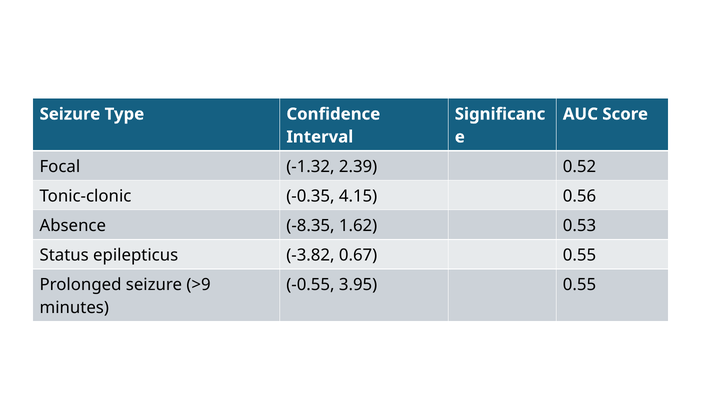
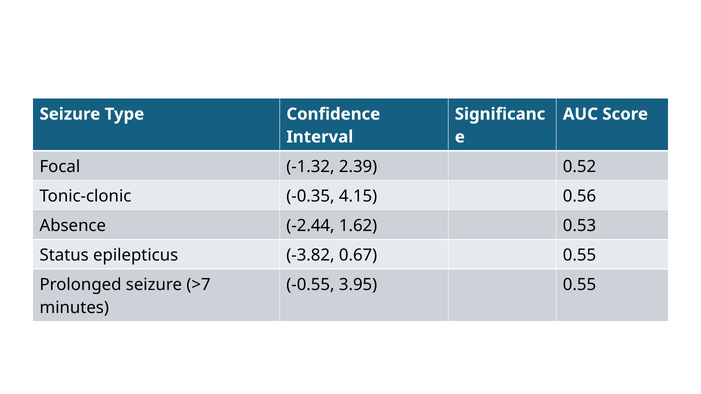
-8.35: -8.35 -> -2.44
>9: >9 -> >7
